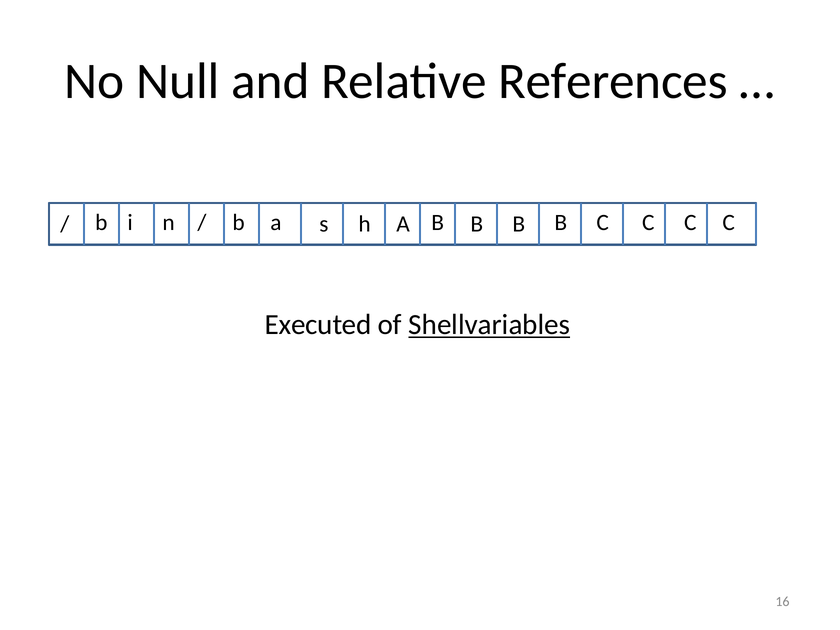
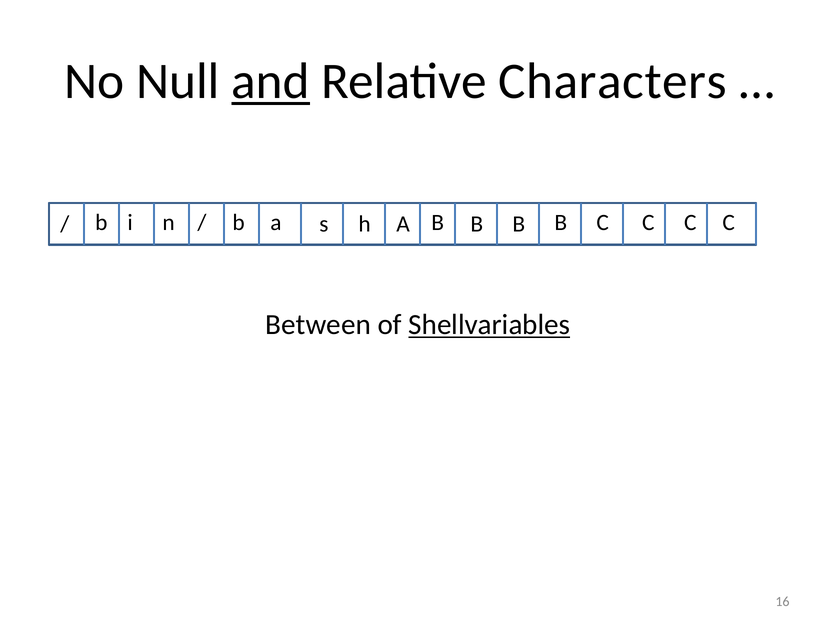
and underline: none -> present
References: References -> Characters
Executed: Executed -> Between
